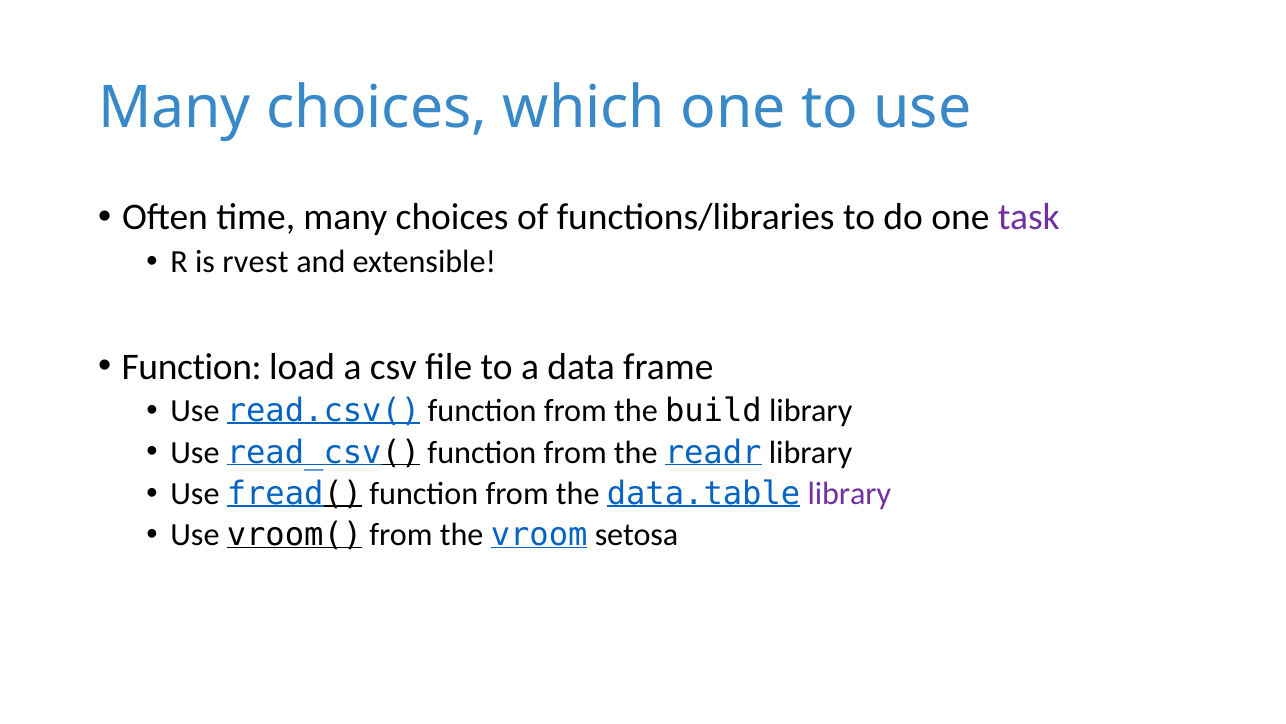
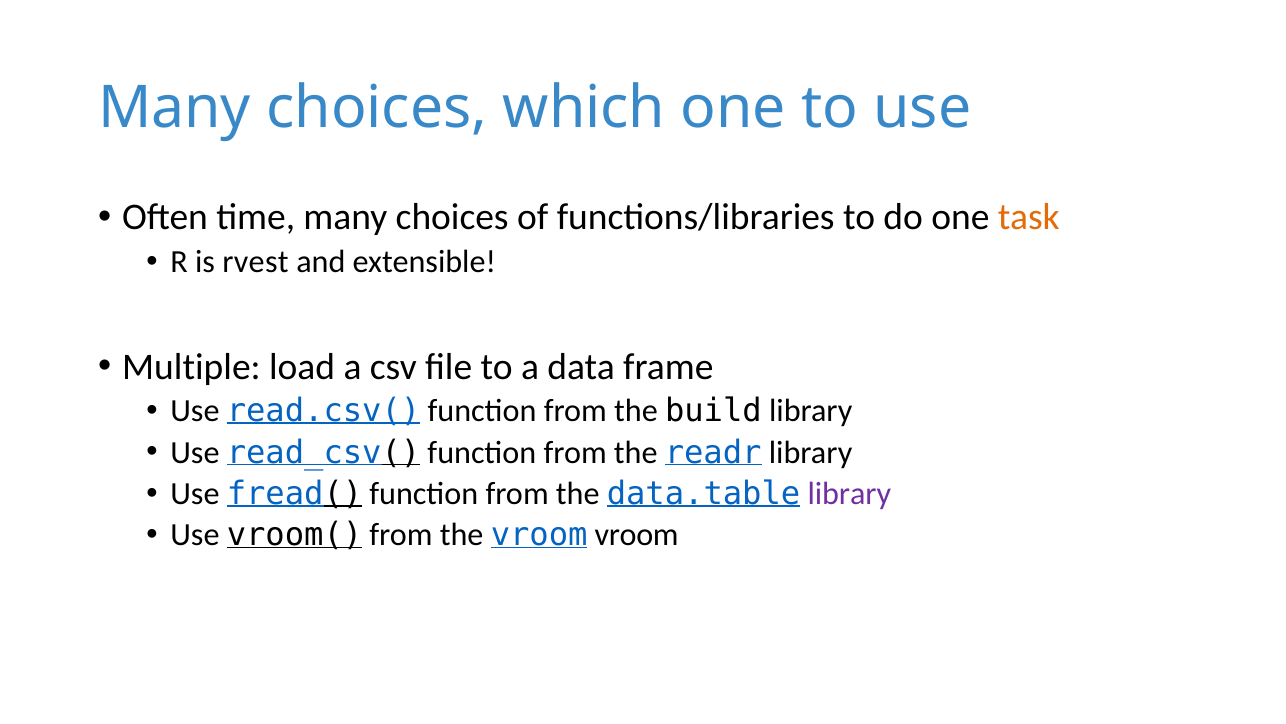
task colour: purple -> orange
Function at (192, 366): Function -> Multiple
vroom setosa: setosa -> vroom
